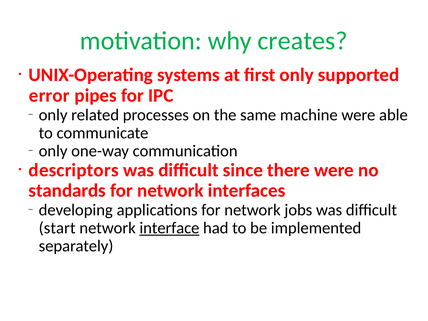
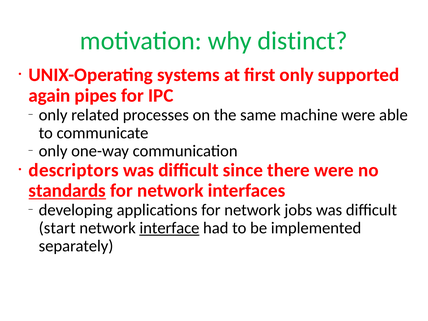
creates: creates -> distinct
error: error -> again
standards underline: none -> present
